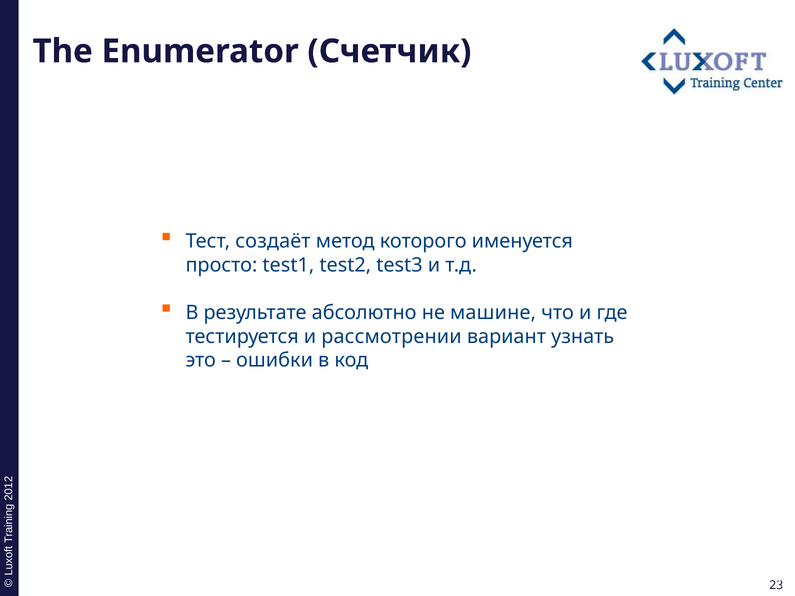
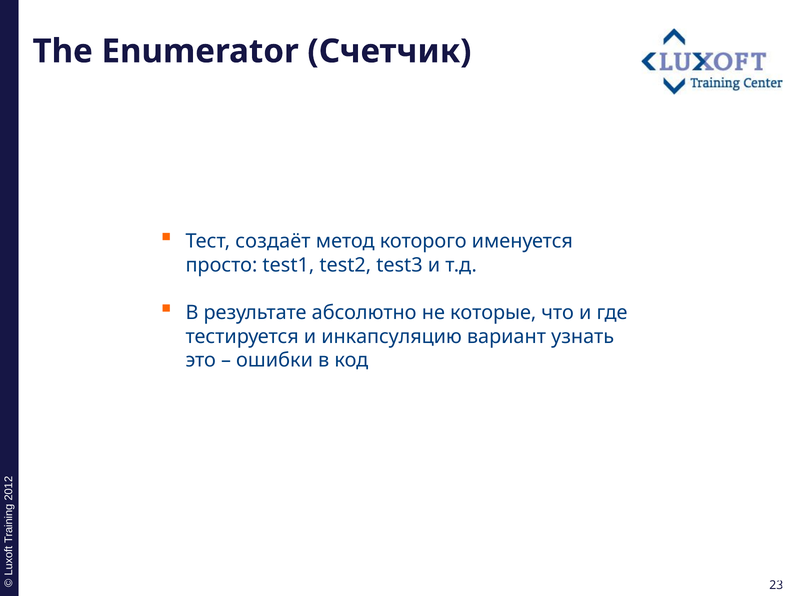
машине: машине -> которые
рассмотрении: рассмотрении -> инкапсуляцию
